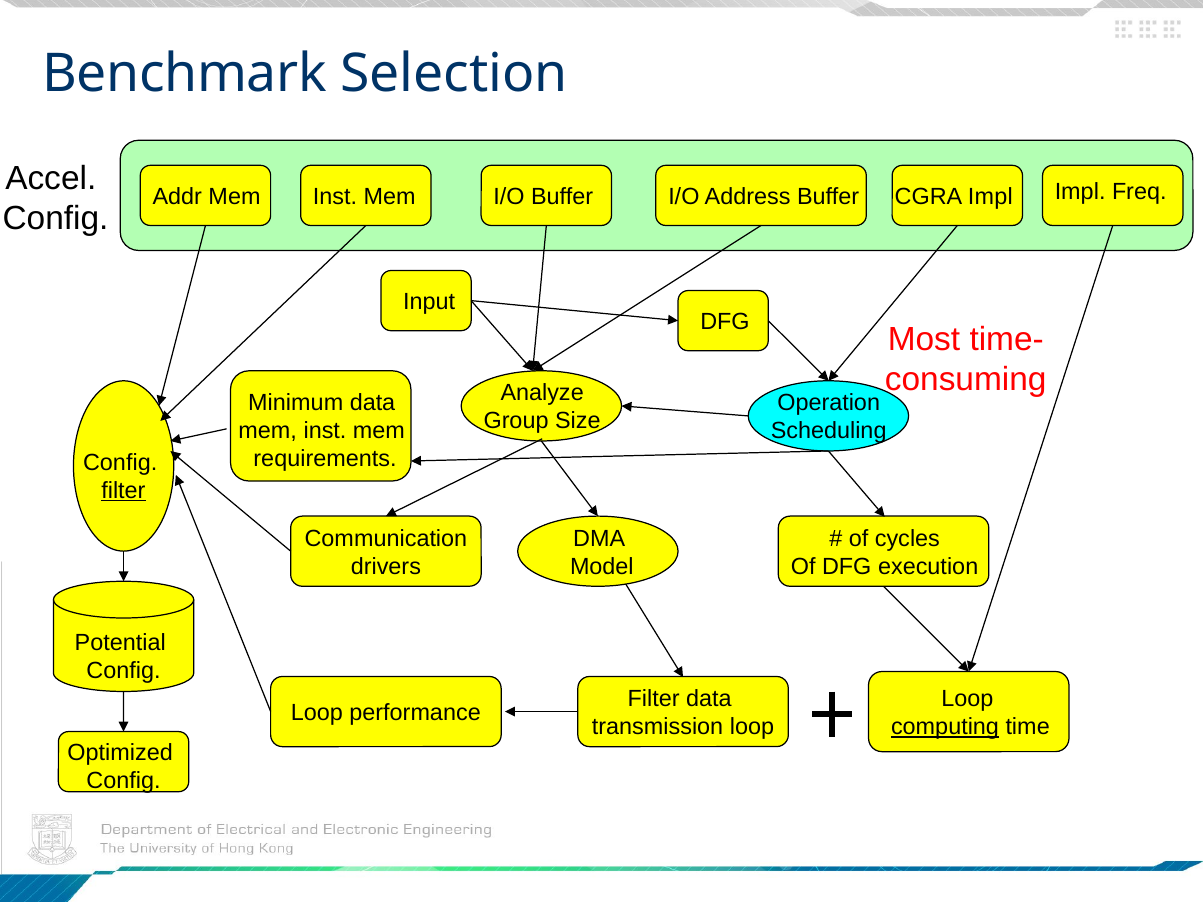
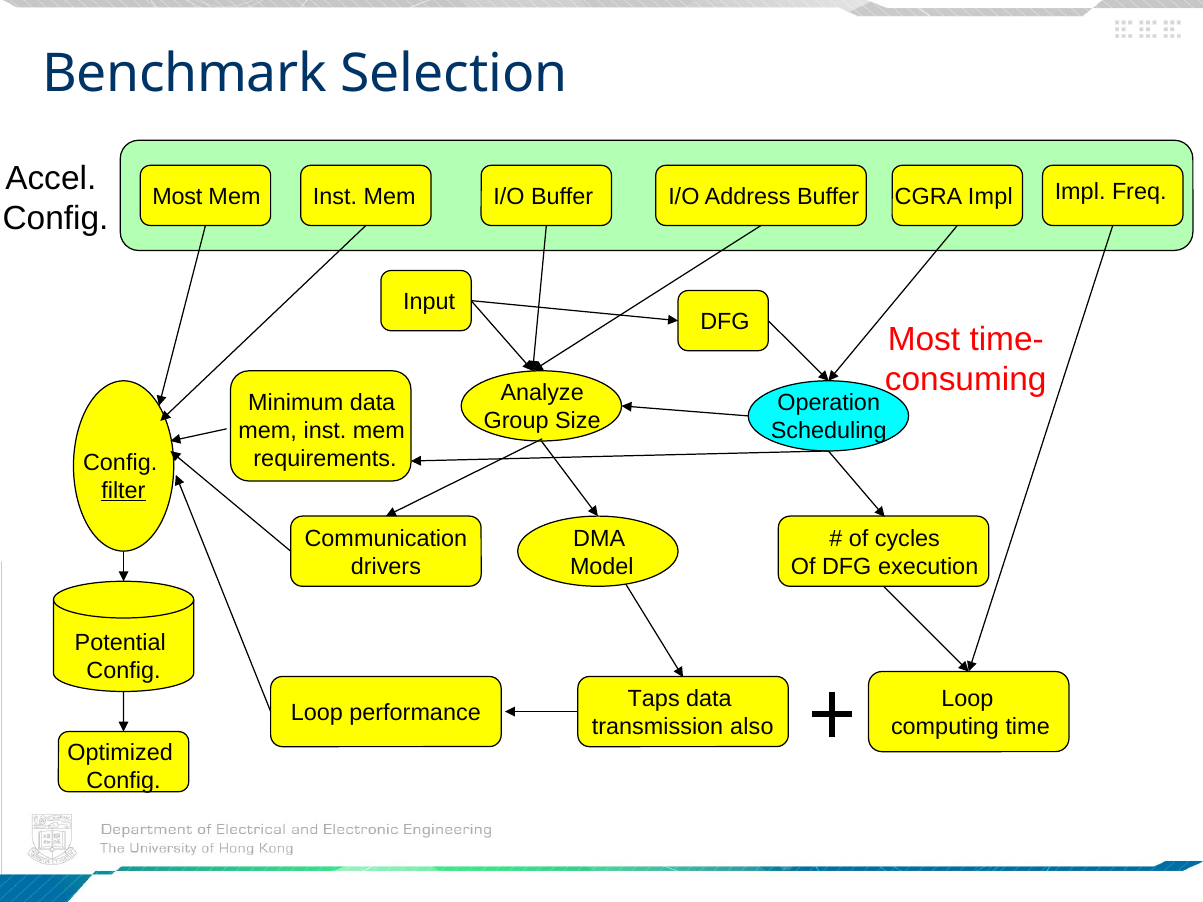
Addr at (177, 197): Addr -> Most
Filter at (654, 699): Filter -> Taps
transmission loop: loop -> also
computing underline: present -> none
